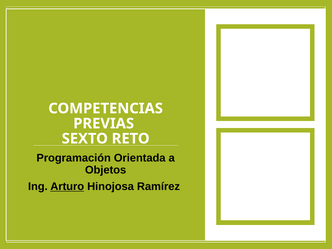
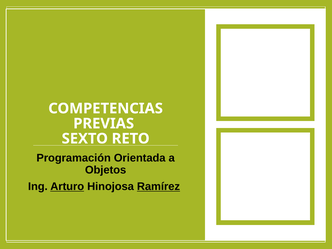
Ramírez underline: none -> present
